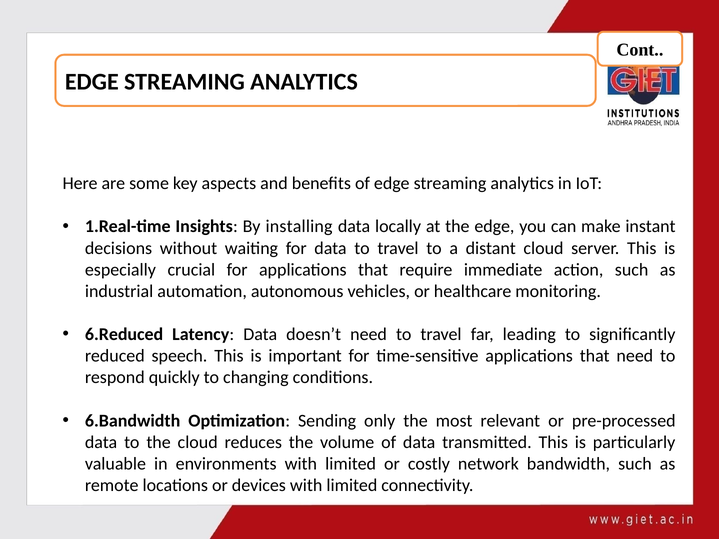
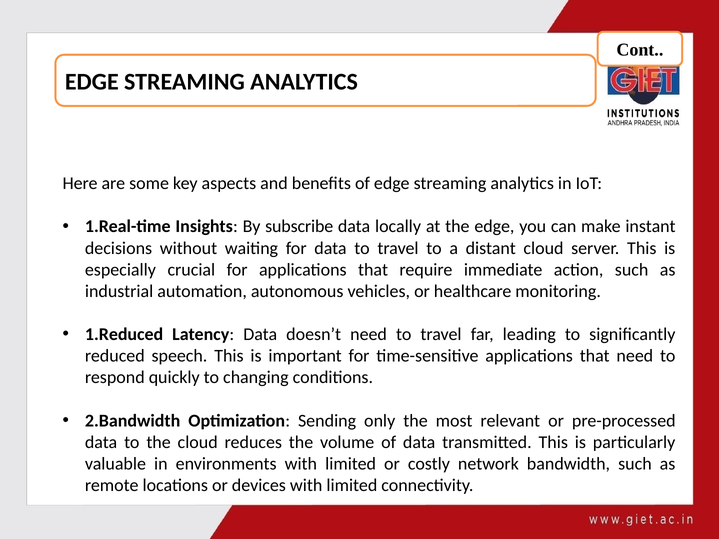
installing: installing -> subscribe
6.Reduced: 6.Reduced -> 1.Reduced
6.Bandwidth: 6.Bandwidth -> 2.Bandwidth
